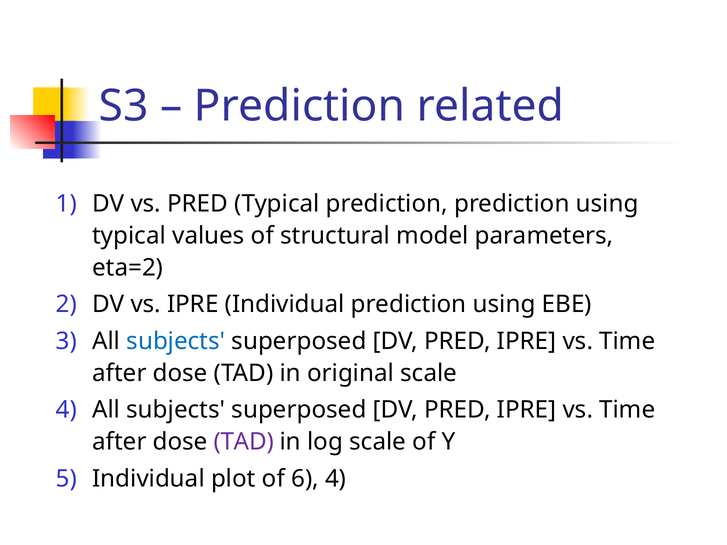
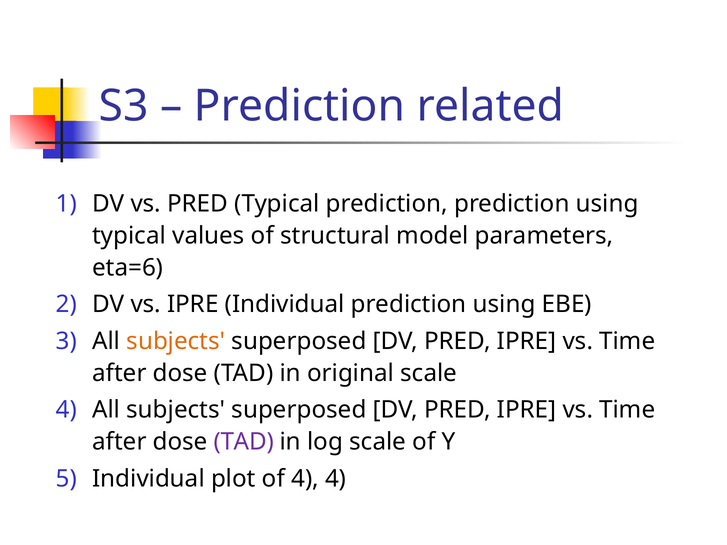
eta=2: eta=2 -> eta=6
subjects at (176, 341) colour: blue -> orange
of 6: 6 -> 4
